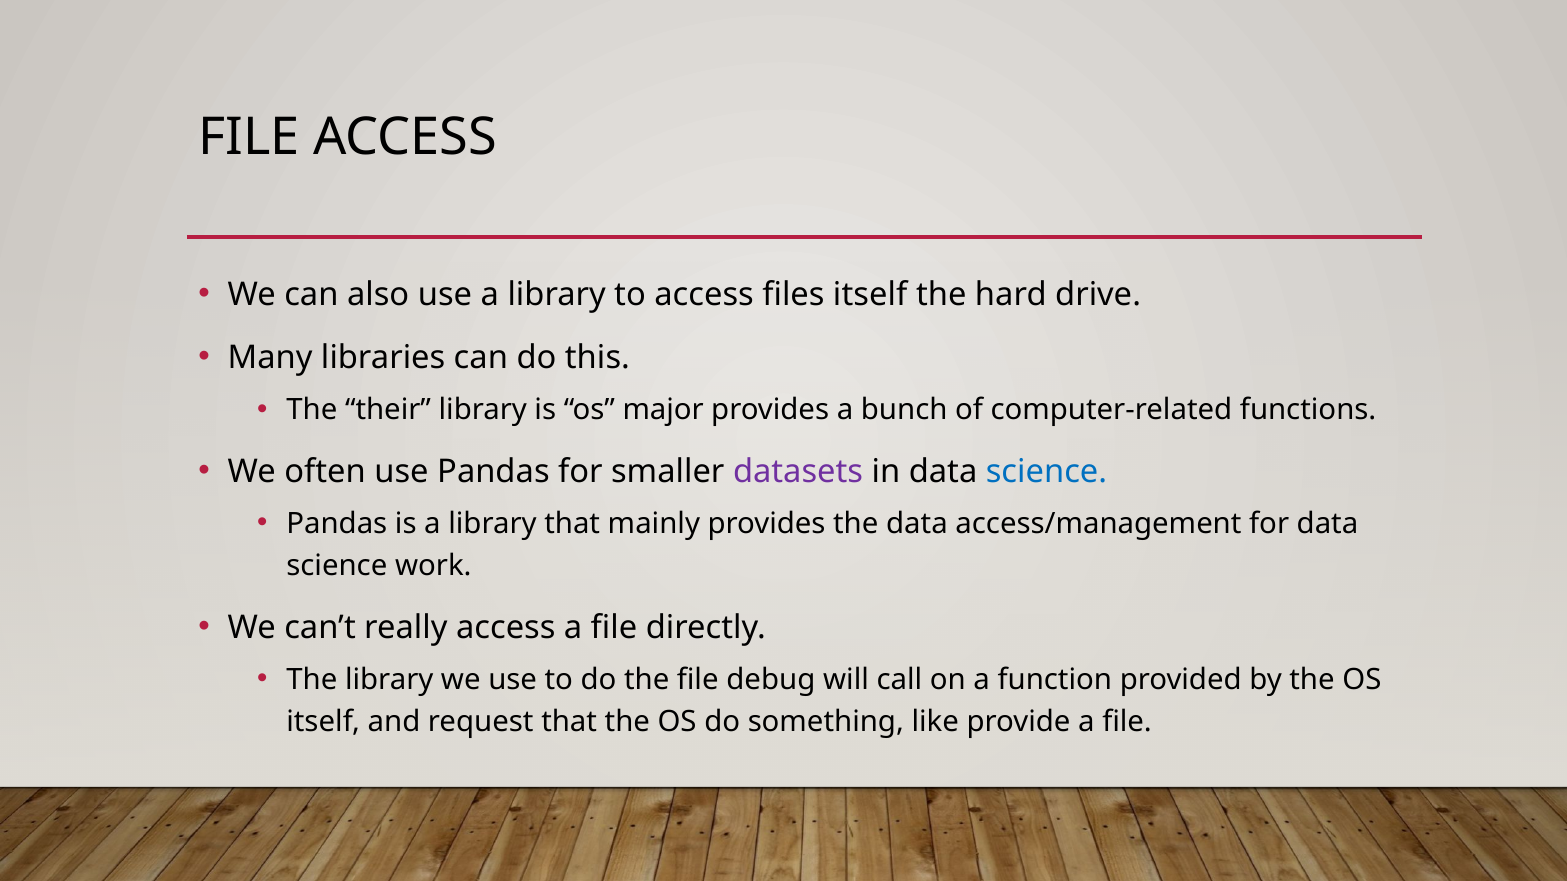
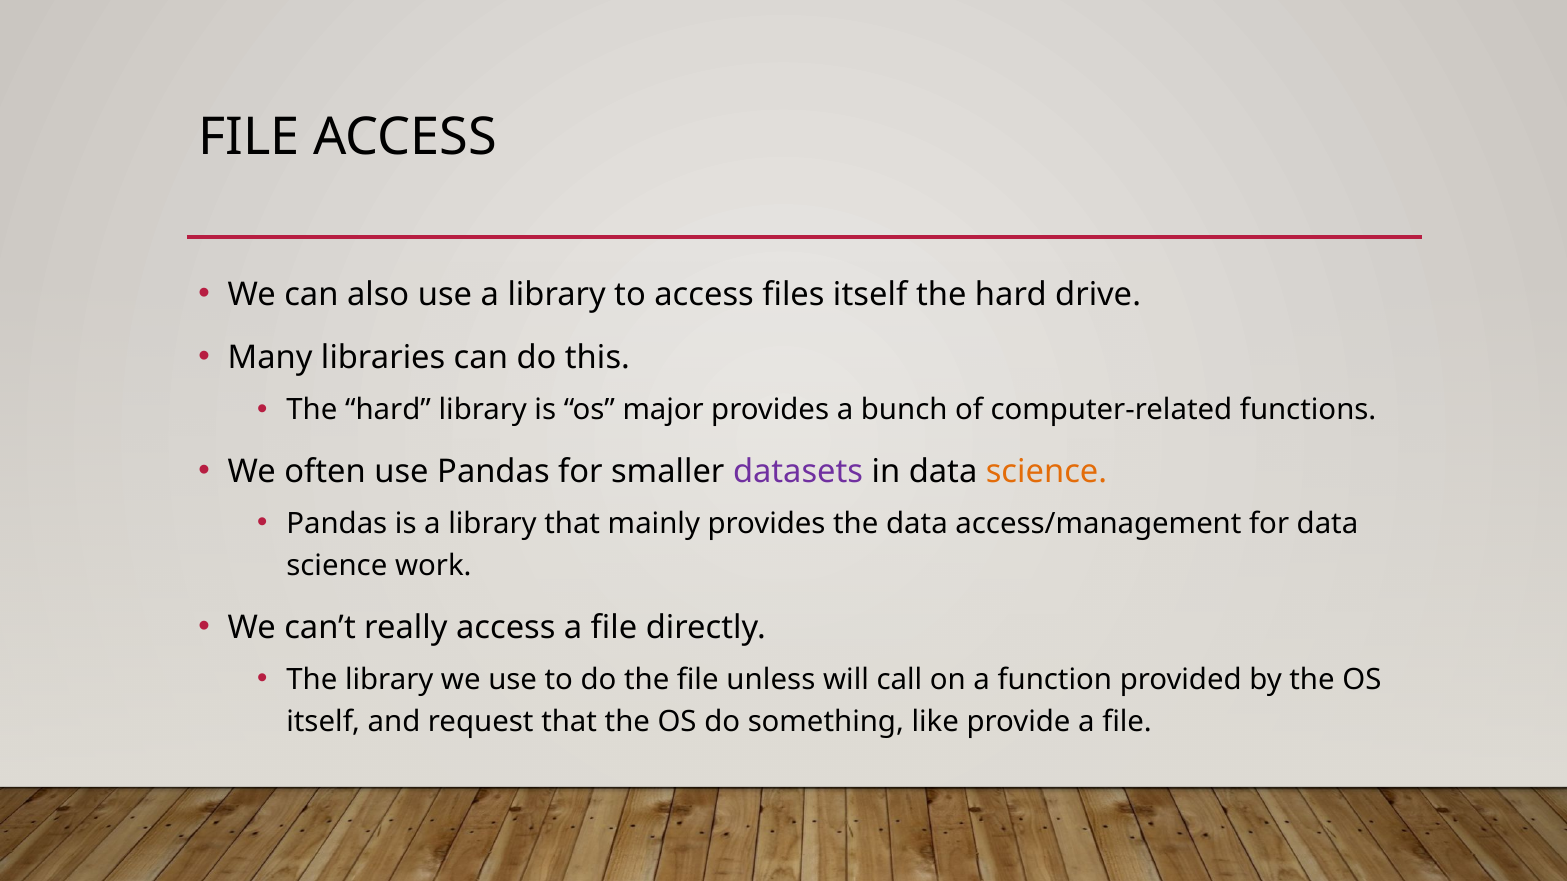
their at (388, 410): their -> hard
science at (1046, 472) colour: blue -> orange
debug: debug -> unless
